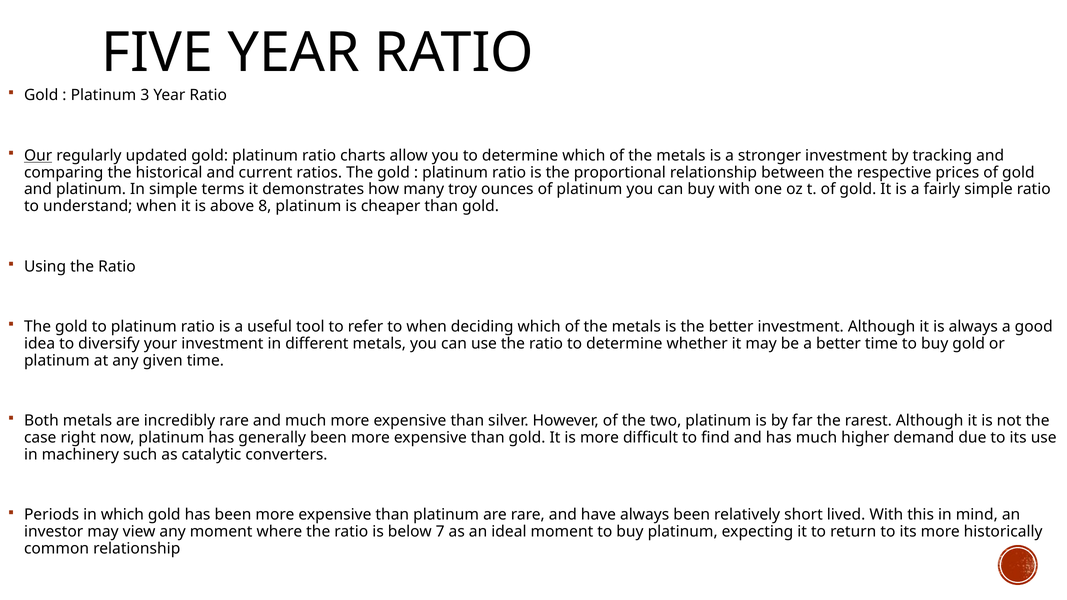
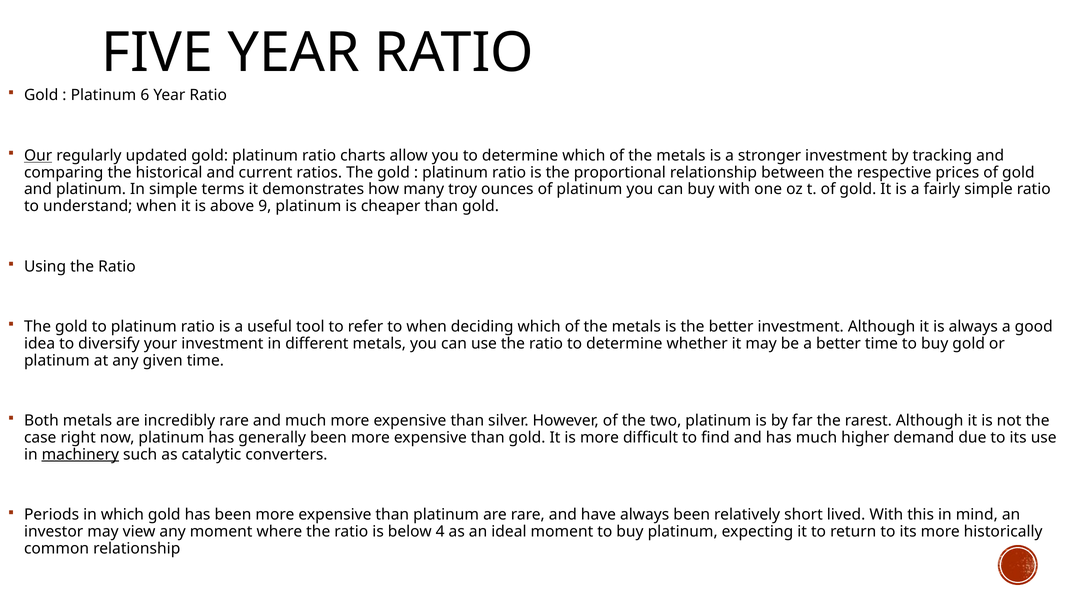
3: 3 -> 6
8: 8 -> 9
machinery underline: none -> present
7: 7 -> 4
